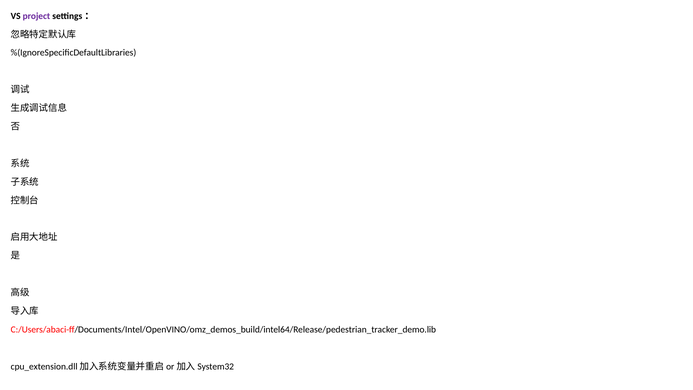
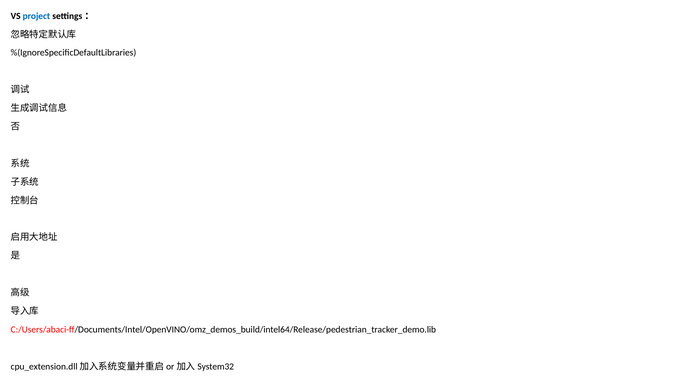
project colour: purple -> blue
